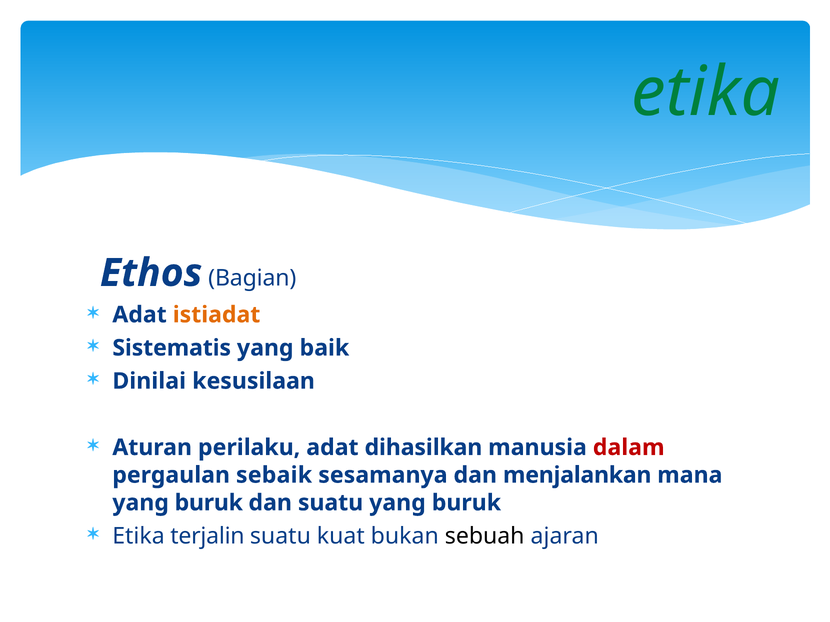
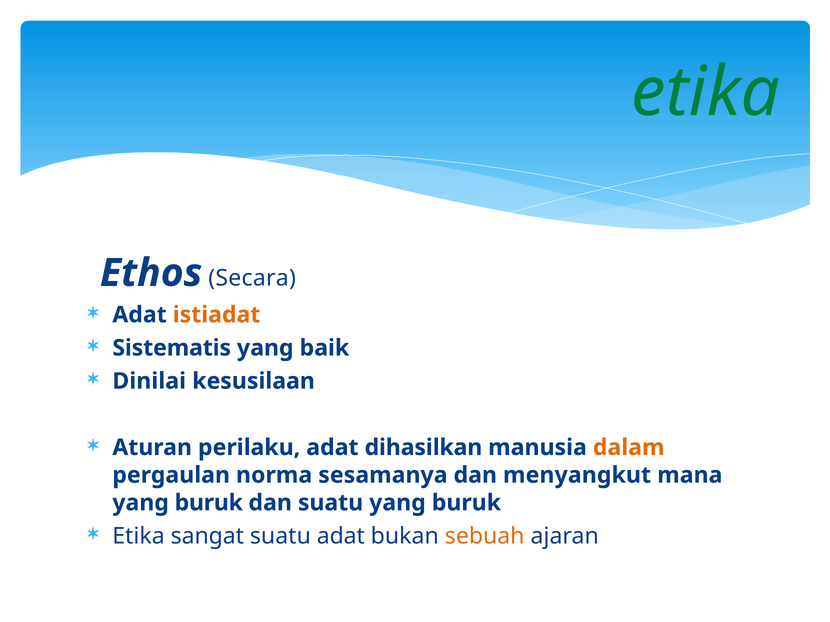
Bagian: Bagian -> Secara
dalam colour: red -> orange
sebaik: sebaik -> norma
menjalankan: menjalankan -> menyangkut
terjalin: terjalin -> sangat
suatu kuat: kuat -> adat
sebuah colour: black -> orange
